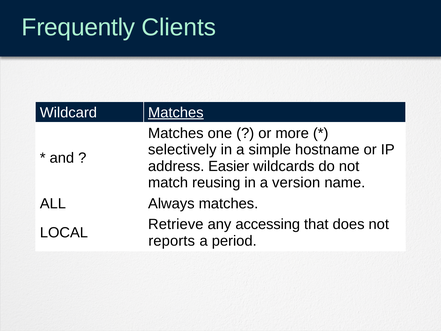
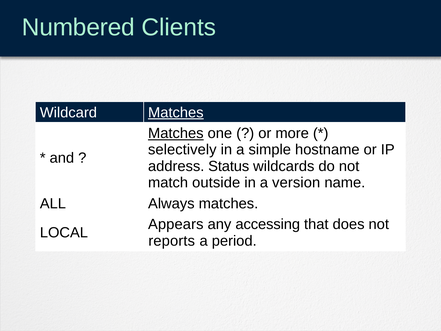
Frequently: Frequently -> Numbered
Matches at (176, 133) underline: none -> present
Easier: Easier -> Status
reusing: reusing -> outside
Retrieve: Retrieve -> Appears
